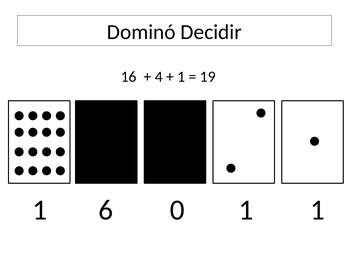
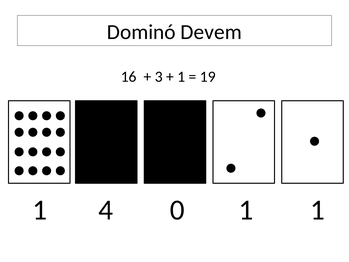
Decidir: Decidir -> Devem
4: 4 -> 3
6: 6 -> 4
